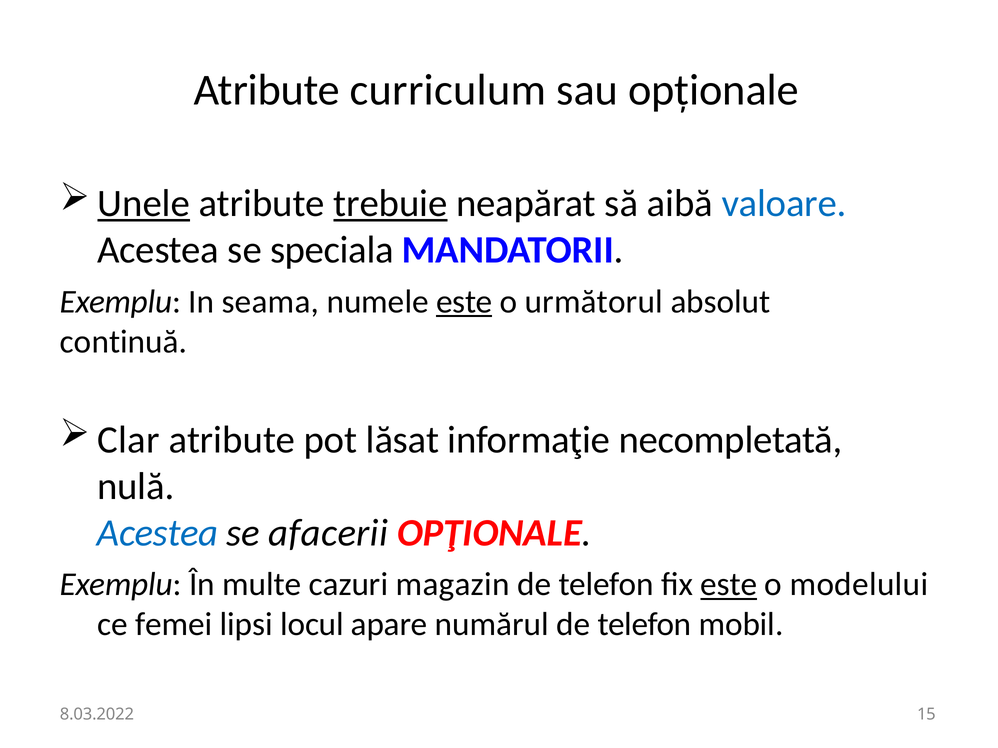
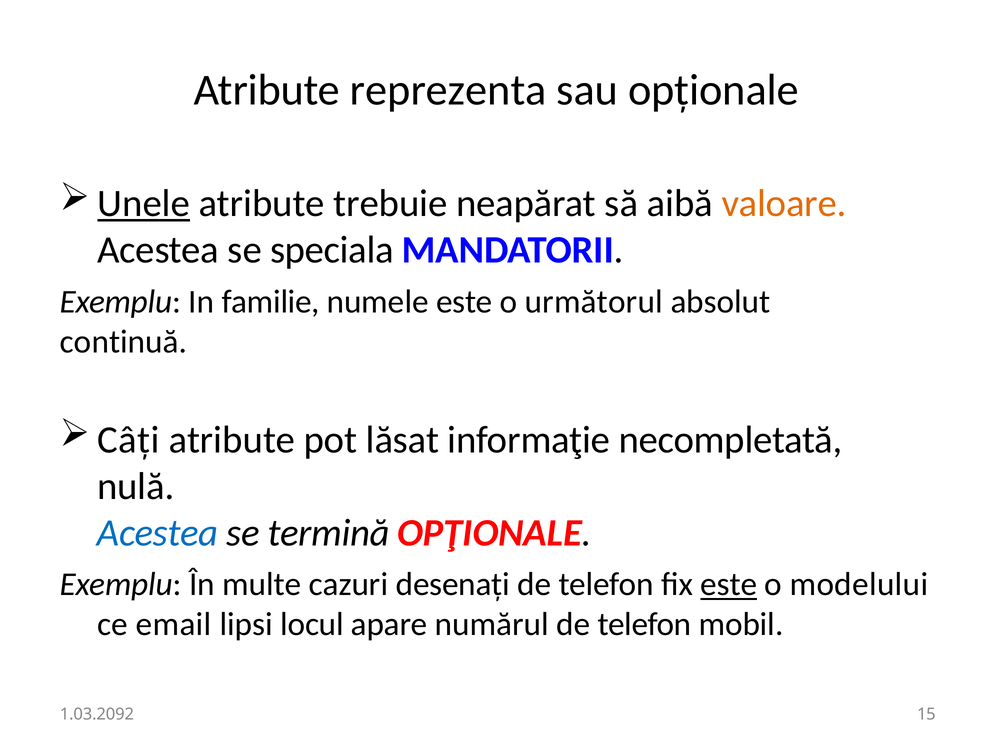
curriculum: curriculum -> reprezenta
trebuie underline: present -> none
valoare colour: blue -> orange
seama: seama -> familie
este at (464, 302) underline: present -> none
Clar: Clar -> Câți
afacerii: afacerii -> termină
magazin: magazin -> desenați
femei: femei -> email
8.03.2022: 8.03.2022 -> 1.03.2092
